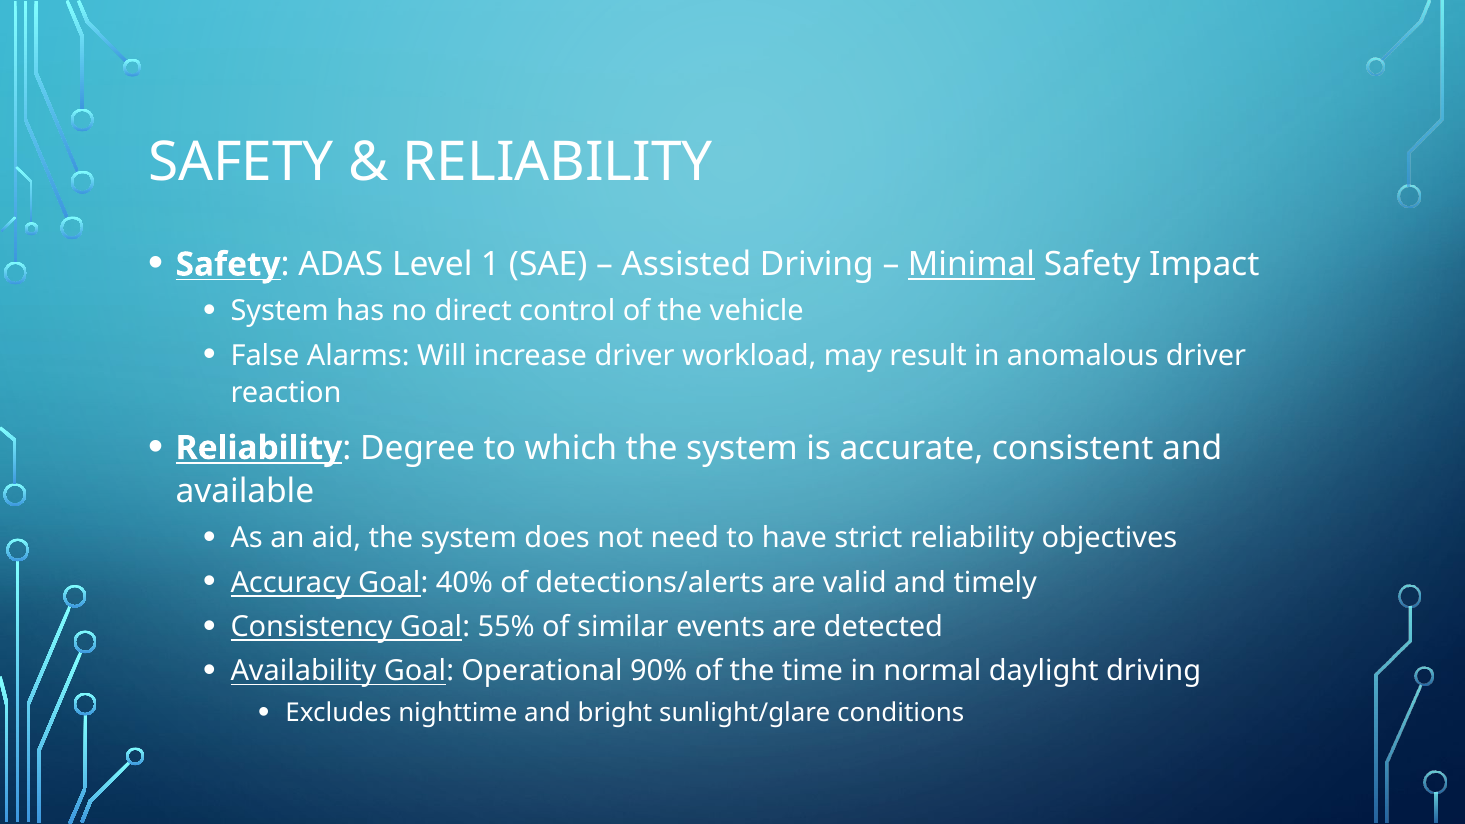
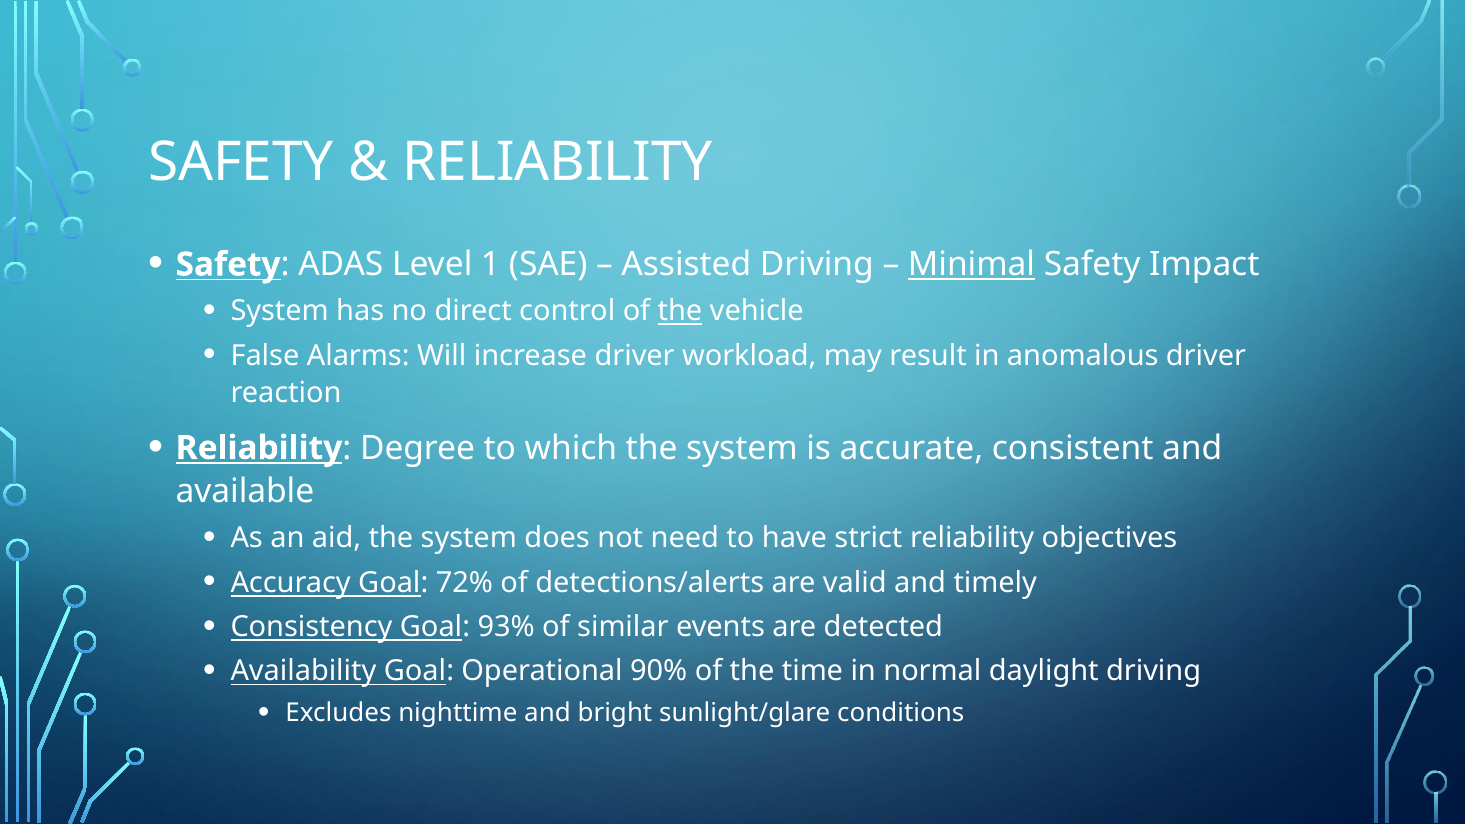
the at (680, 311) underline: none -> present
40%: 40% -> 72%
55%: 55% -> 93%
